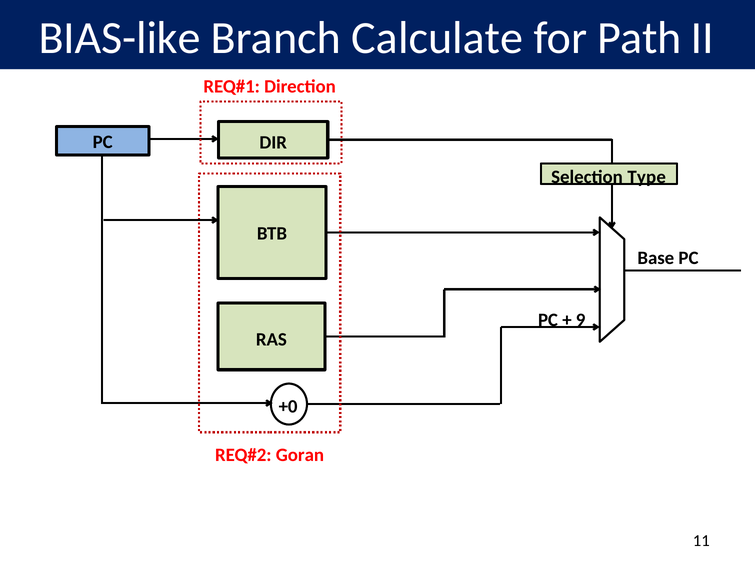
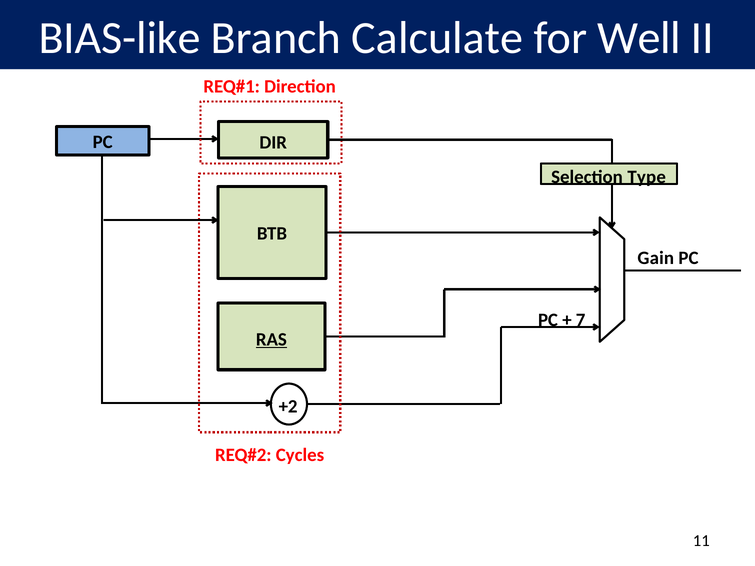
Path: Path -> Well
Base: Base -> Gain
9: 9 -> 7
RAS underline: none -> present
+0: +0 -> +2
Goran: Goran -> Cycles
